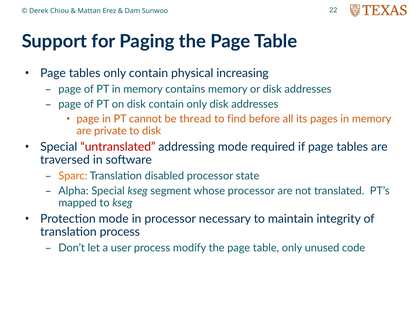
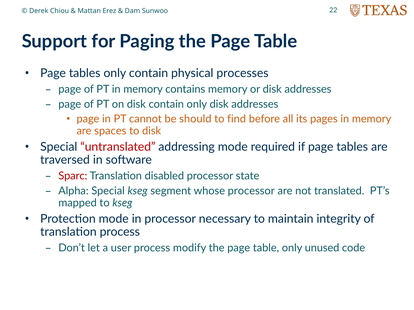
increasing: increasing -> processes
thread: thread -> should
private: private -> spaces
Sparc colour: orange -> red
